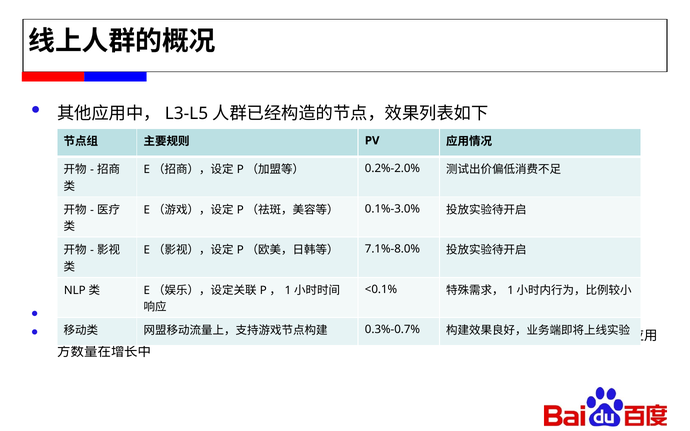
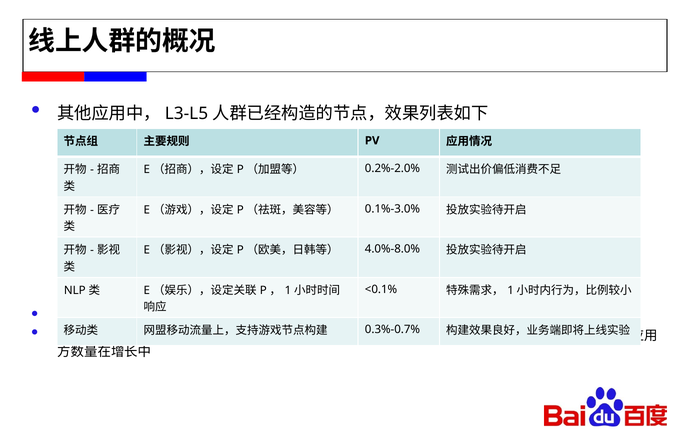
7.1%-8.0%: 7.1%-8.0% -> 4.0%-8.0%
